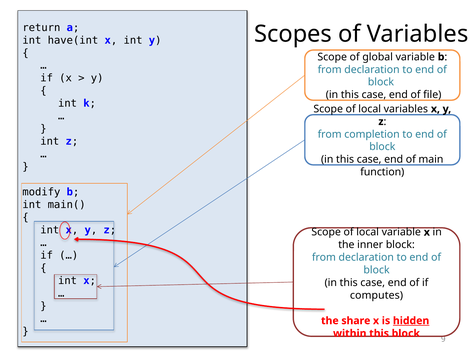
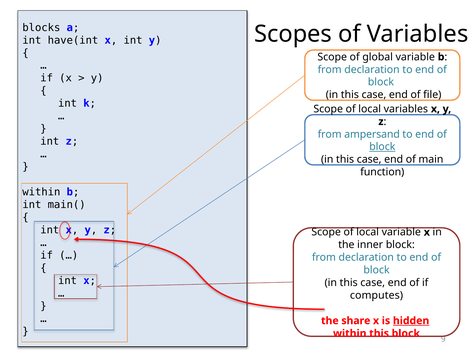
return: return -> blocks
completion: completion -> ampersand
block at (382, 147) underline: none -> present
modify at (41, 192): modify -> within
